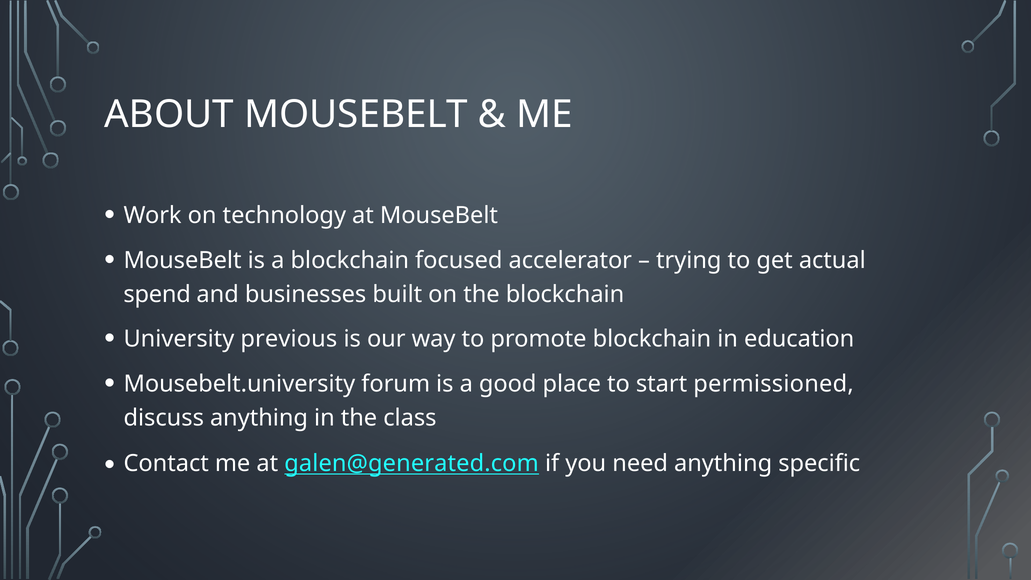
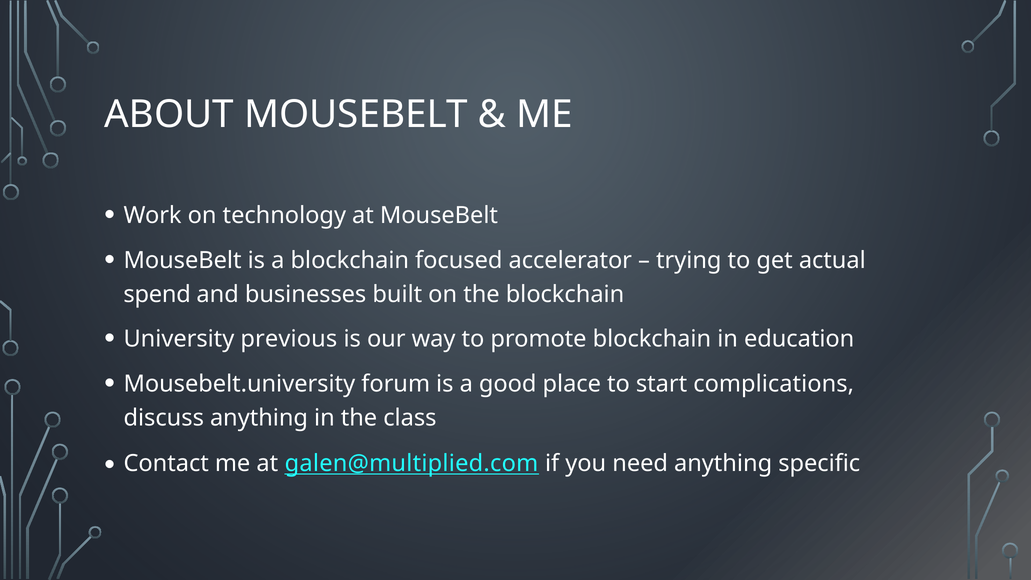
permissioned: permissioned -> complications
galen@generated.com: galen@generated.com -> galen@multiplied.com
